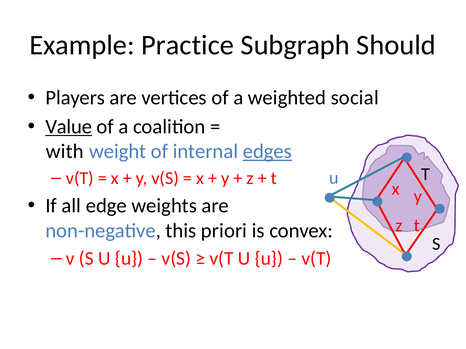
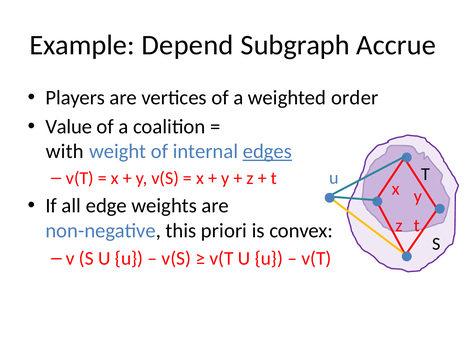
Practice: Practice -> Depend
Should: Should -> Accrue
social: social -> order
Value underline: present -> none
